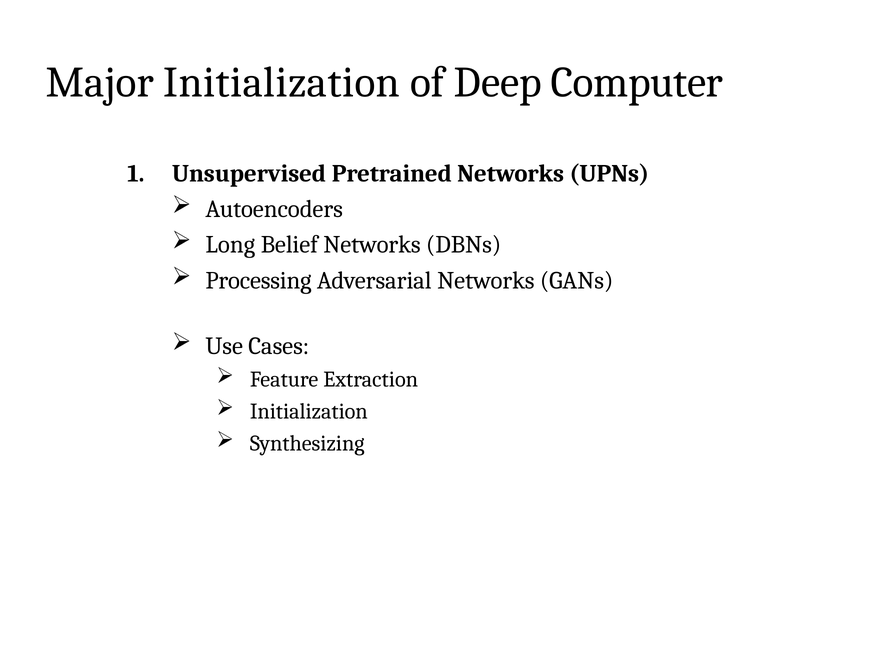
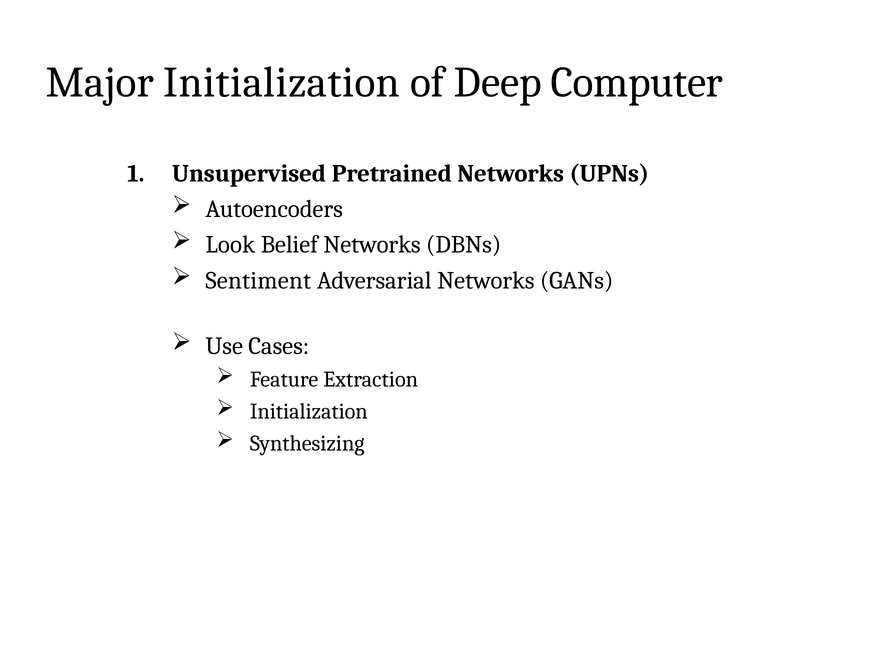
Long: Long -> Look
Processing: Processing -> Sentiment
